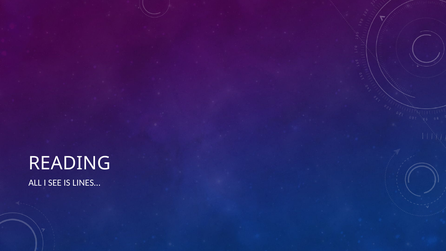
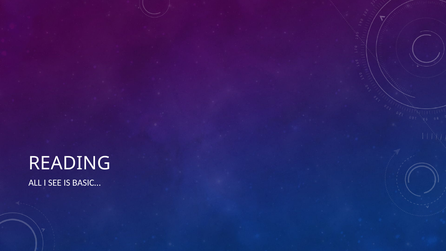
LINES…: LINES… -> BASIC…
